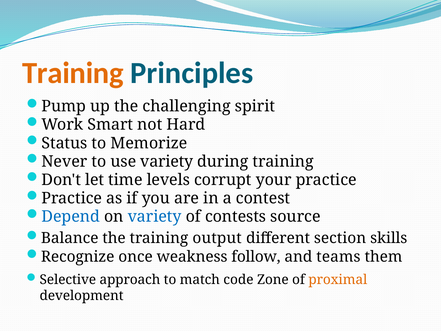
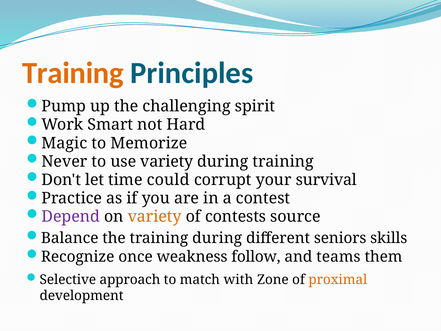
Status: Status -> Magic
levels: levels -> could
your practice: practice -> survival
Depend colour: blue -> purple
variety at (155, 216) colour: blue -> orange
training output: output -> during
section: section -> seniors
code: code -> with
